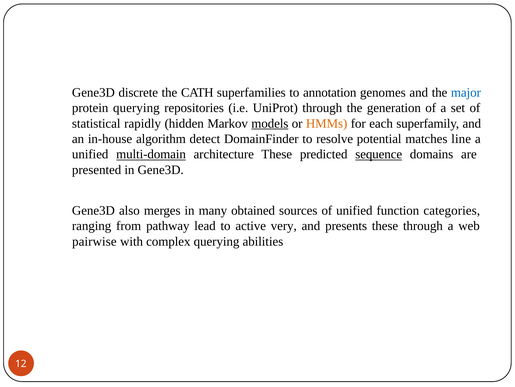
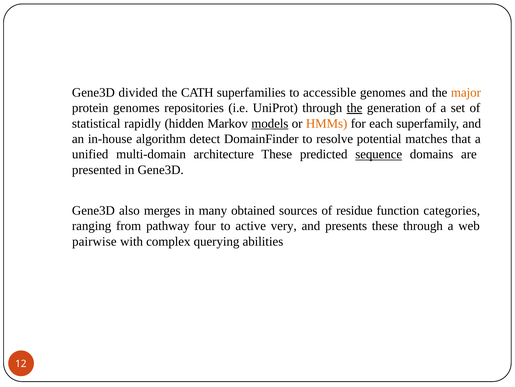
discrete: discrete -> divided
annotation: annotation -> accessible
major colour: blue -> orange
protein querying: querying -> genomes
the at (355, 108) underline: none -> present
line: line -> that
multi-domain underline: present -> none
of unified: unified -> residue
lead: lead -> four
